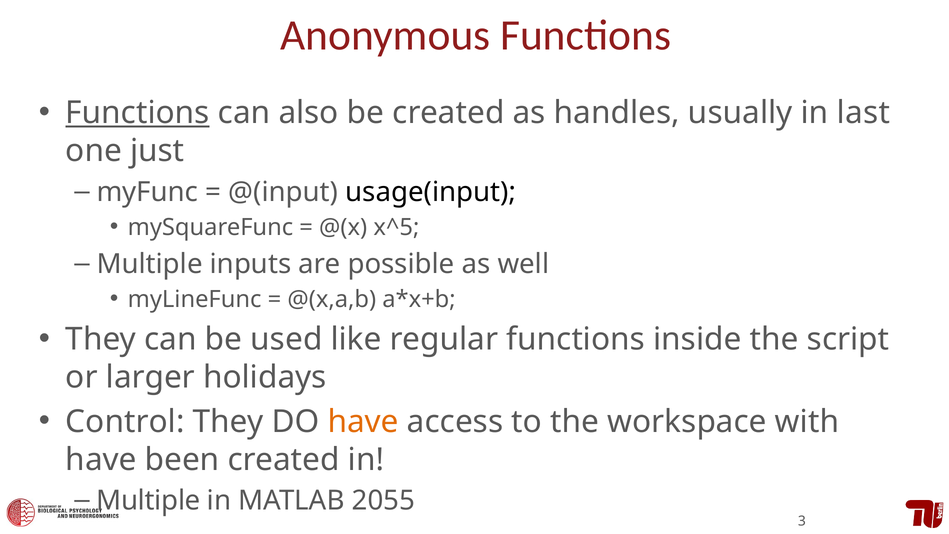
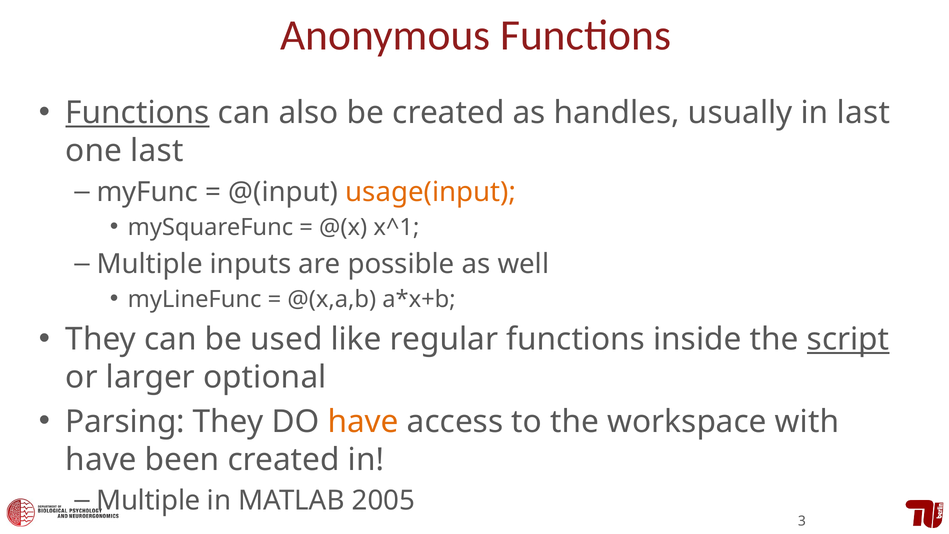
one just: just -> last
usage(input colour: black -> orange
x^5: x^5 -> x^1
script underline: none -> present
holidays: holidays -> optional
Control: Control -> Parsing
2055: 2055 -> 2005
